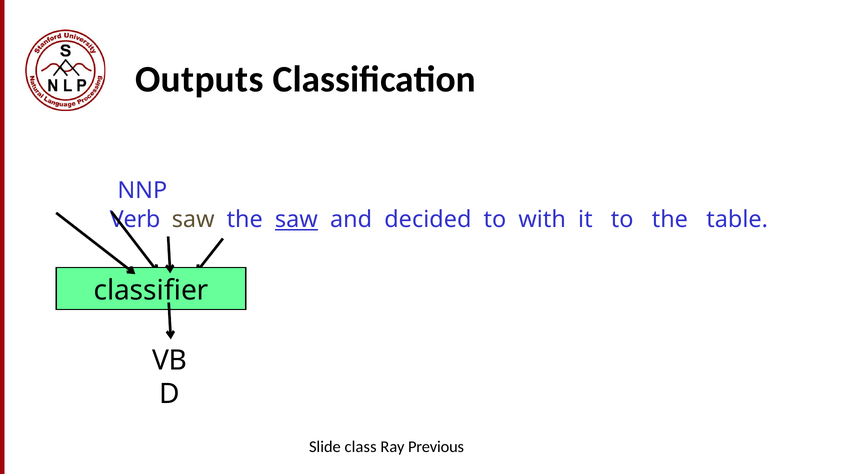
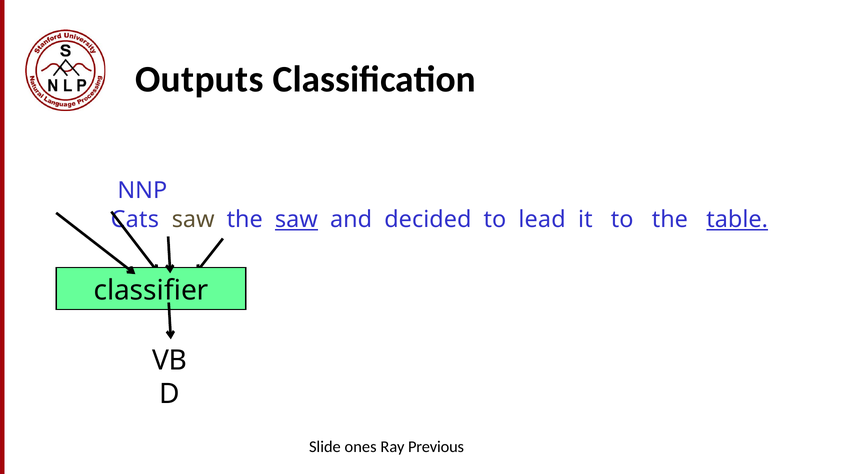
Verb: Verb -> Cats
with: with -> lead
table underline: none -> present
class: class -> ones
